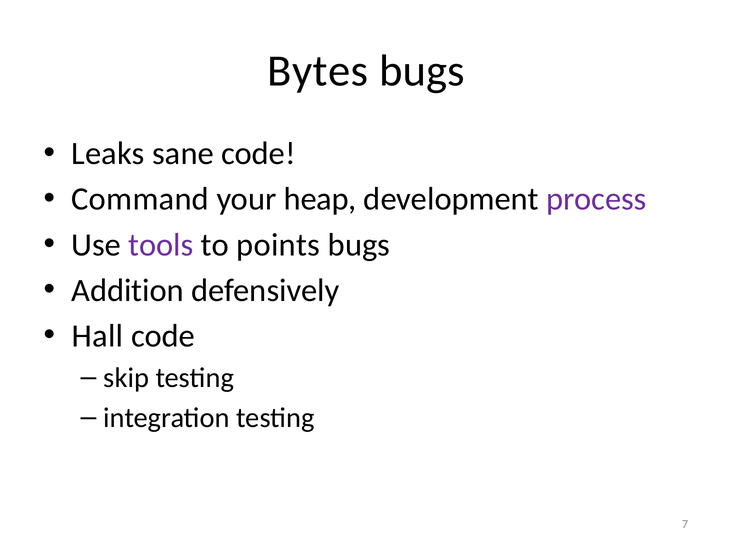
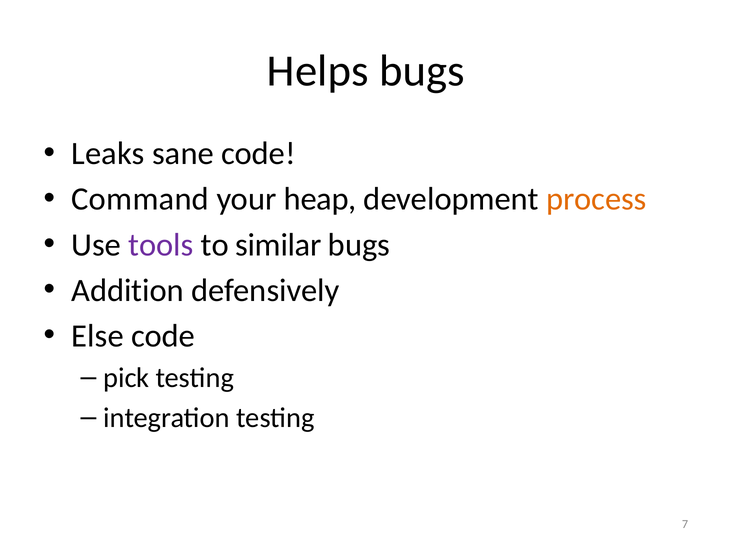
Bytes: Bytes -> Helps
process colour: purple -> orange
points: points -> similar
Hall: Hall -> Else
skip: skip -> pick
